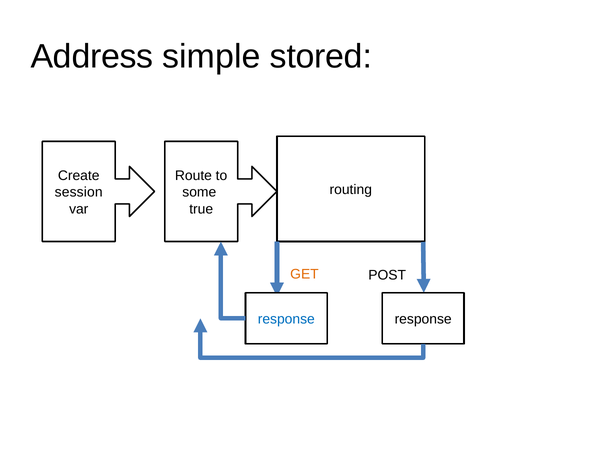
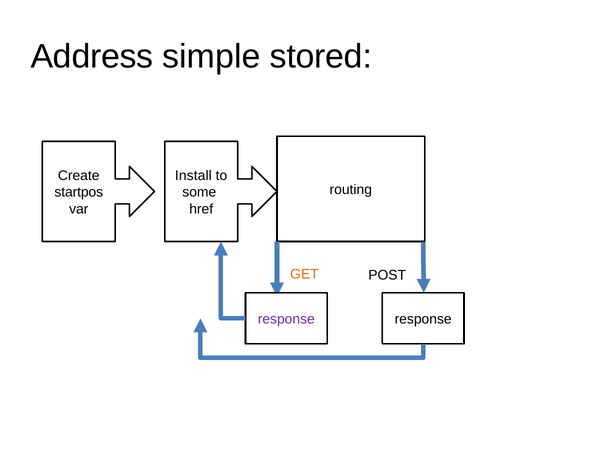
Route: Route -> Install
session: session -> startpos
true: true -> href
response at (286, 319) colour: blue -> purple
